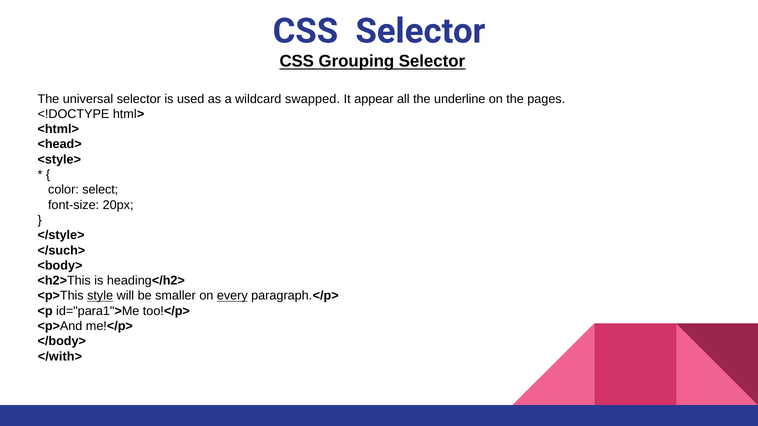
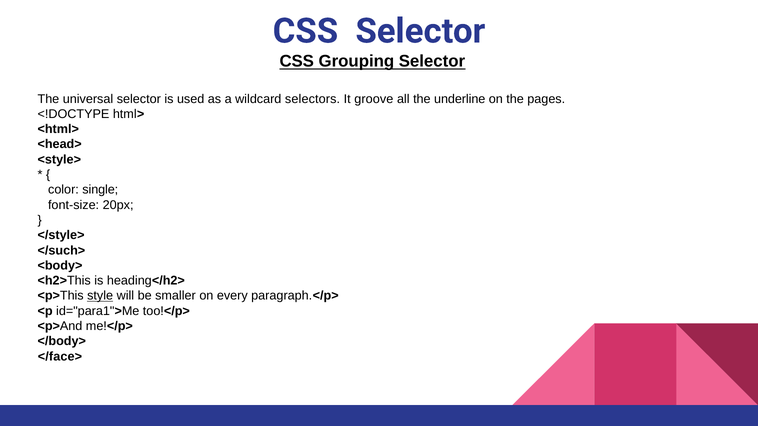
swapped: swapped -> selectors
appear: appear -> groove
select: select -> single
every underline: present -> none
</with>: </with> -> </face>
